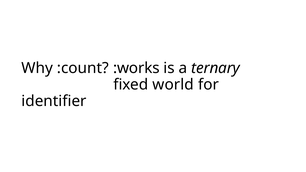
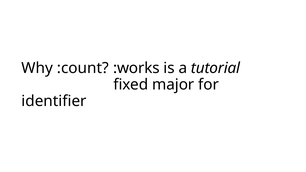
ternary: ternary -> tutorial
world: world -> major
